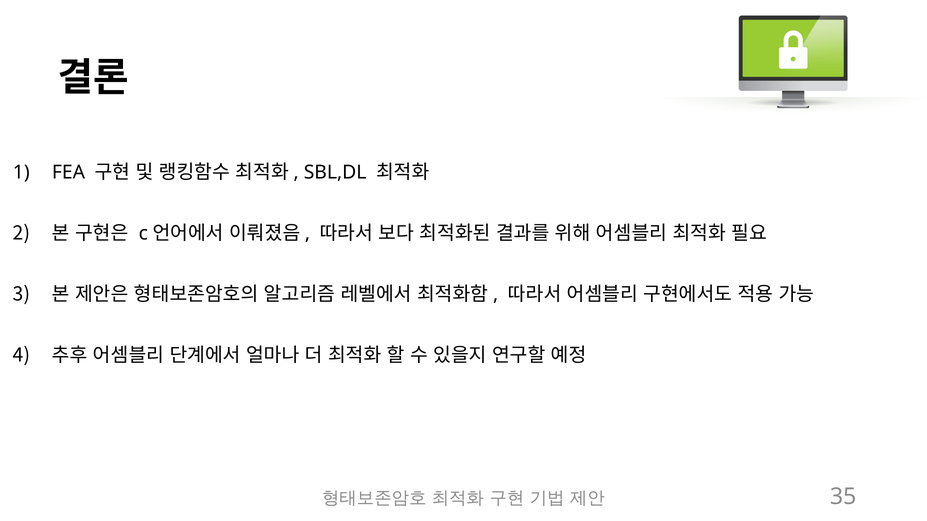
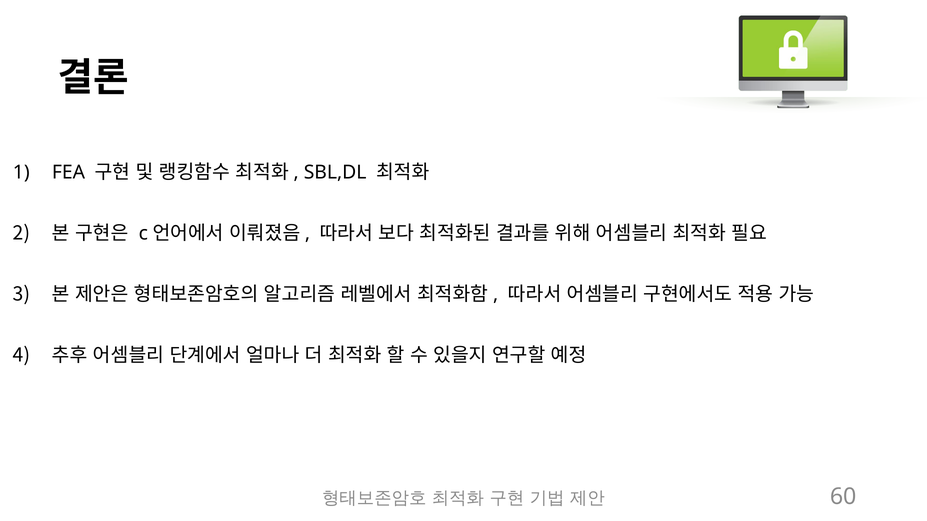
35: 35 -> 60
